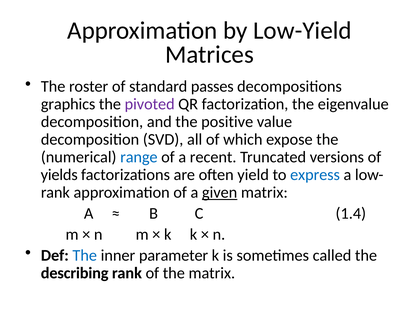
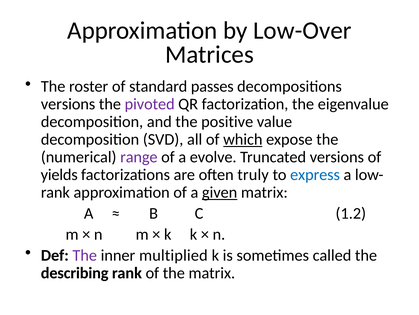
Low-Yield: Low-Yield -> Low-Over
graphics at (68, 104): graphics -> versions
which underline: none -> present
range colour: blue -> purple
recent: recent -> evolve
yield: yield -> truly
1.4: 1.4 -> 1.2
The at (85, 255) colour: blue -> purple
parameter: parameter -> multiplied
